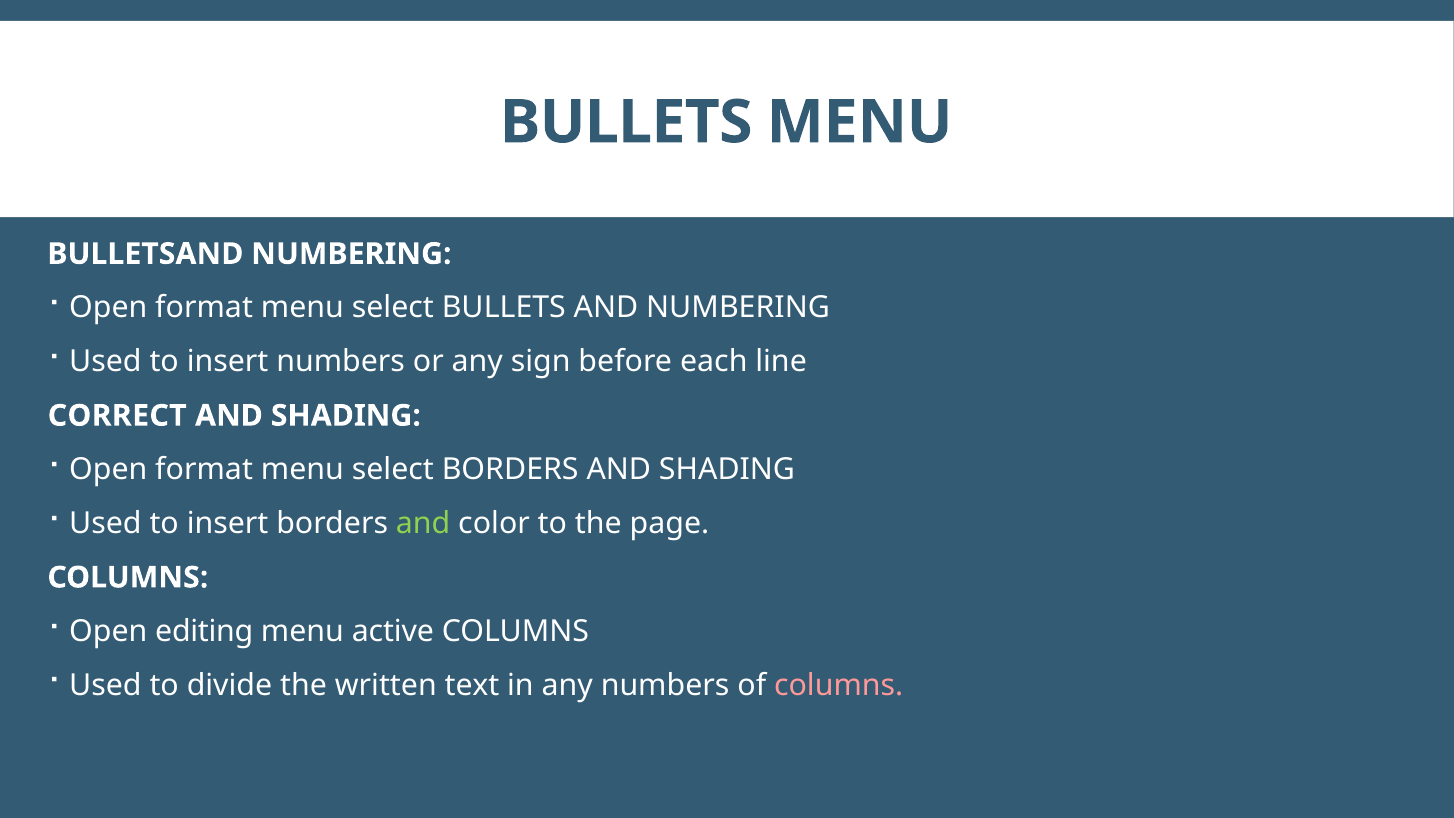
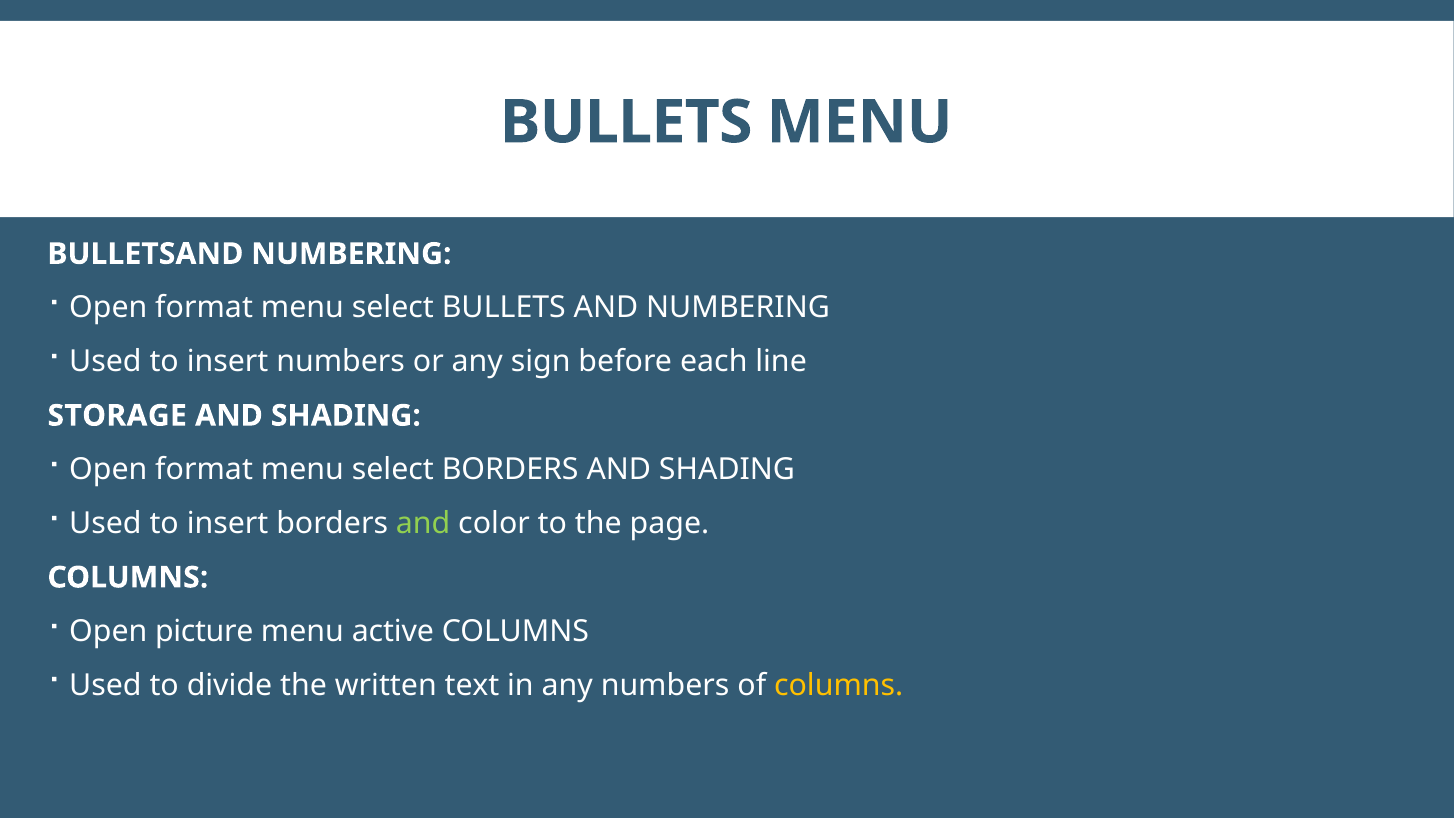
CORRECT: CORRECT -> STORAGE
editing: editing -> picture
columns at (839, 685) colour: pink -> yellow
